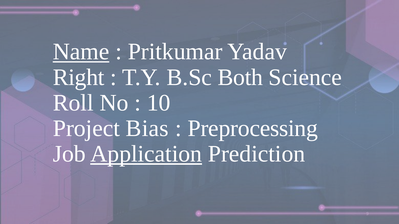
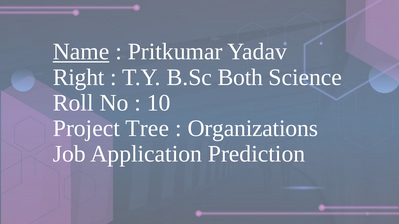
Bias: Bias -> Tree
Preprocessing: Preprocessing -> Organizations
Application underline: present -> none
